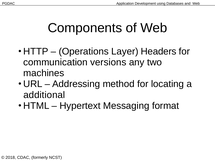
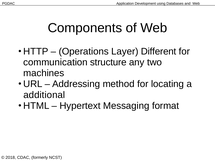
Headers: Headers -> Different
versions: versions -> structure
